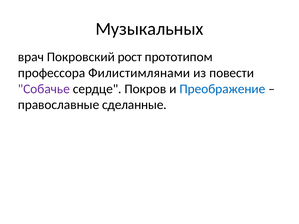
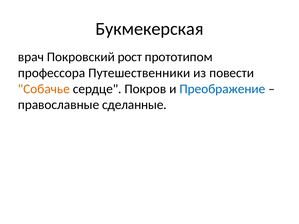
Музыкальных: Музыкальных -> Букмекерская
Филистимлянами: Филистимлянами -> Путешественники
Собачье colour: purple -> orange
